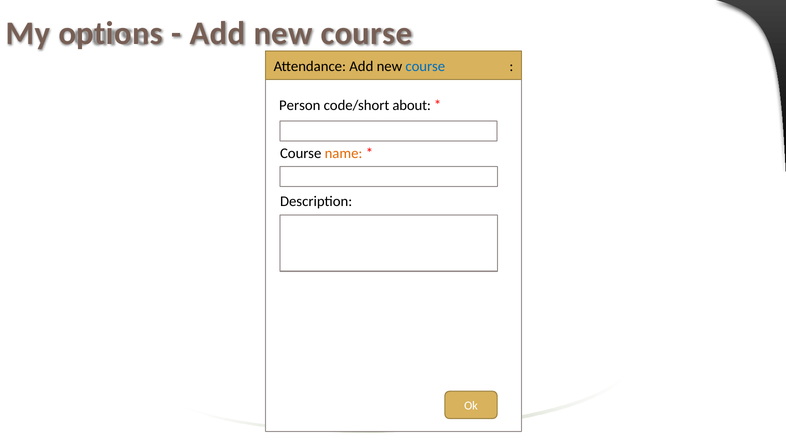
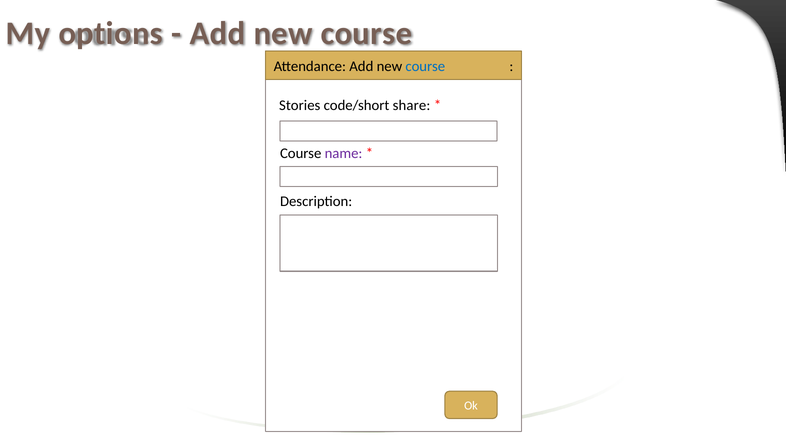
Person: Person -> Stories
about: about -> share
name colour: orange -> purple
